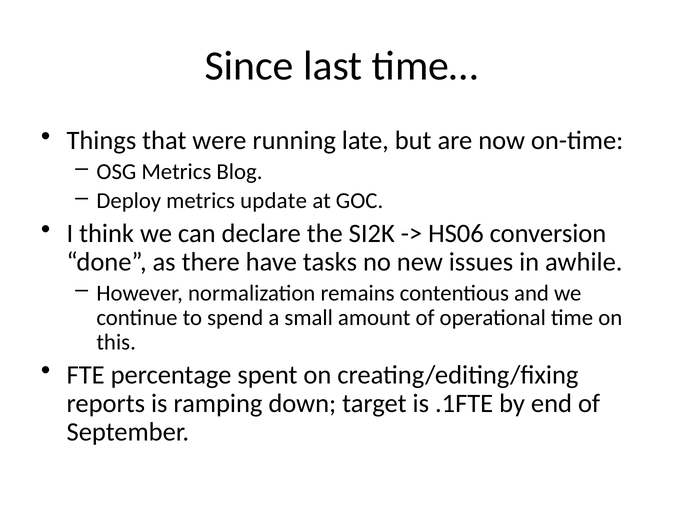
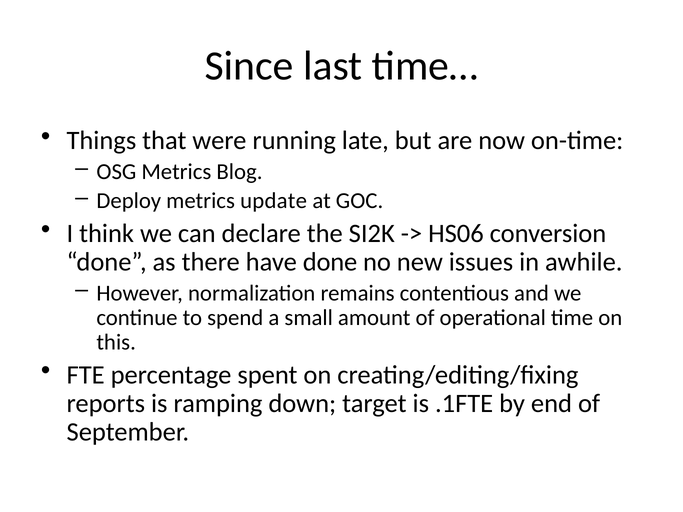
have tasks: tasks -> done
